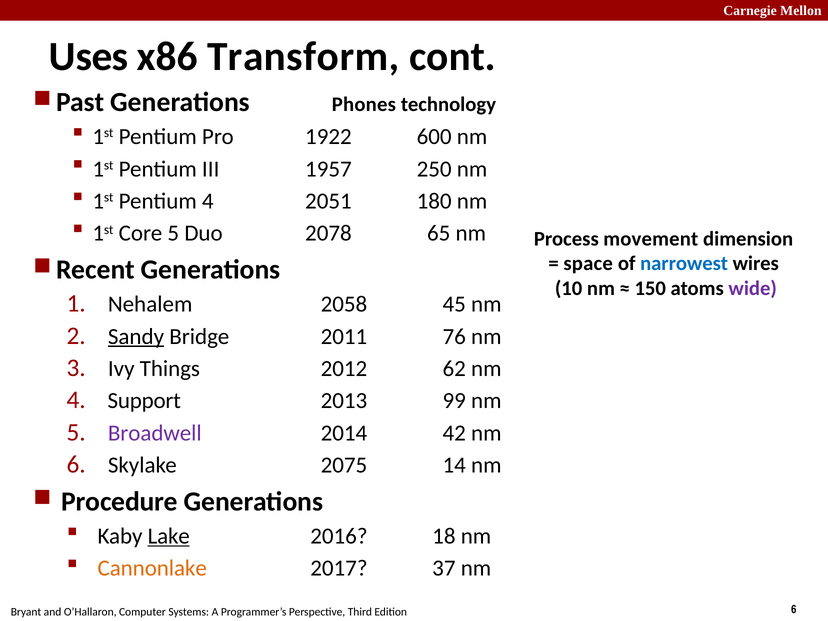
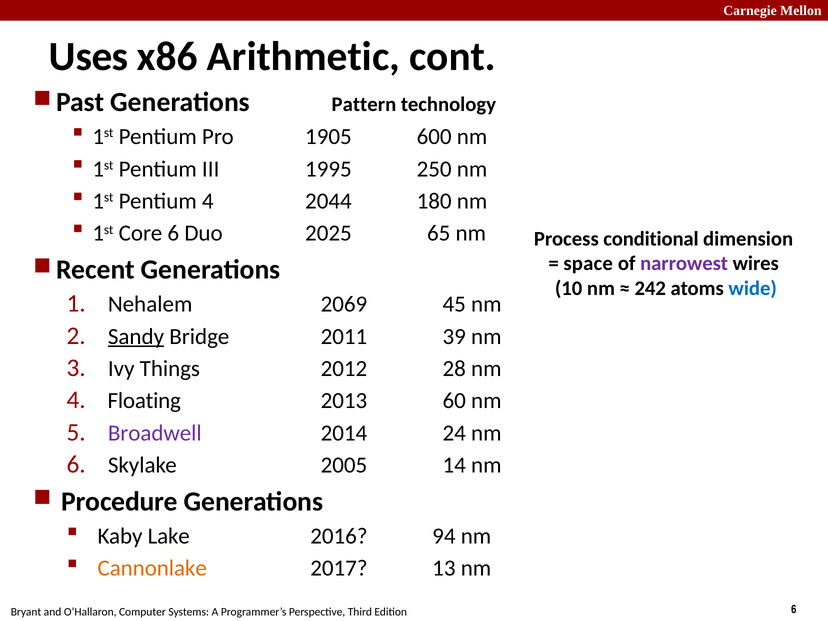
Transform: Transform -> Arithmetic
Phones: Phones -> Pattern
1922: 1922 -> 1905
1957: 1957 -> 1995
2051: 2051 -> 2044
Core 5: 5 -> 6
2078: 2078 -> 2025
movement: movement -> conditional
narrowest colour: blue -> purple
150: 150 -> 242
wide colour: purple -> blue
2058: 2058 -> 2069
76: 76 -> 39
62: 62 -> 28
Support: Support -> Floating
99: 99 -> 60
42: 42 -> 24
2075: 2075 -> 2005
Lake underline: present -> none
18: 18 -> 94
37: 37 -> 13
